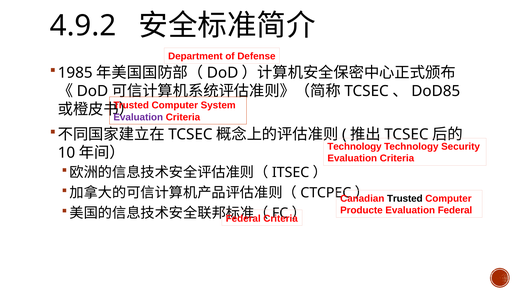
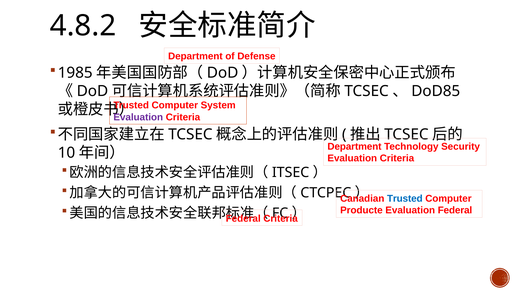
4.9.2: 4.9.2 -> 4.8.2
Technology at (354, 146): Technology -> Department
Trusted at (405, 198) colour: black -> blue
